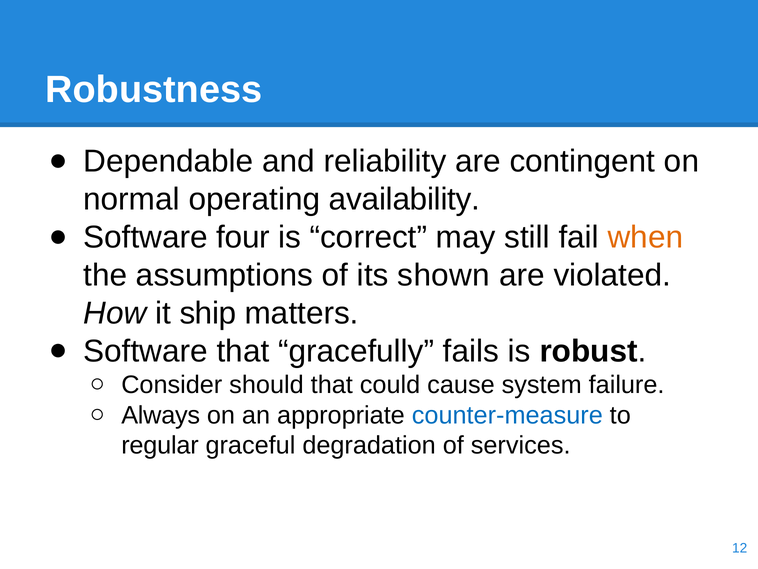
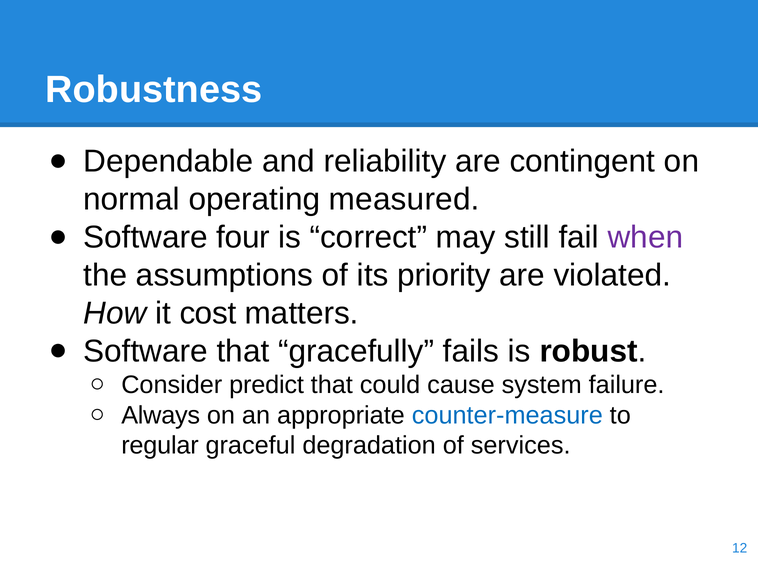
availability: availability -> measured
when colour: orange -> purple
shown: shown -> priority
ship: ship -> cost
should: should -> predict
